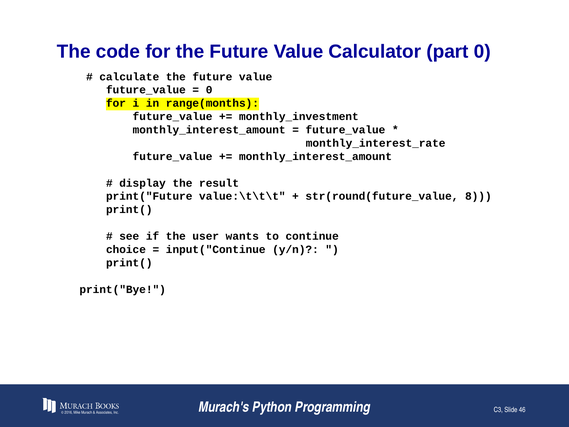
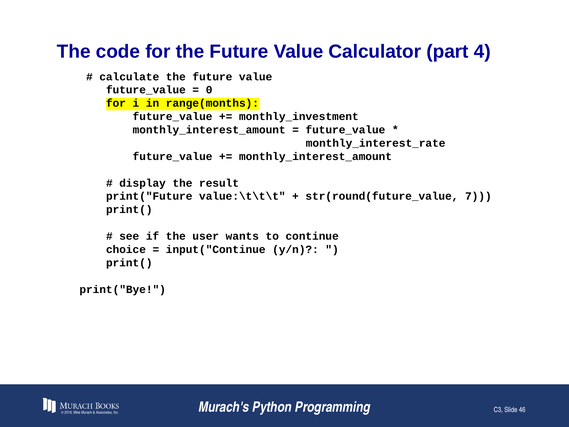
part 0: 0 -> 4
8: 8 -> 7
